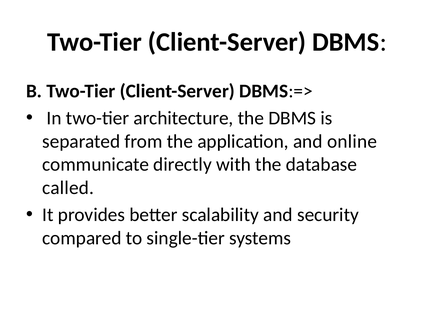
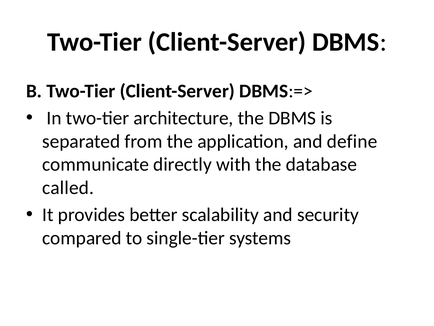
online: online -> define
